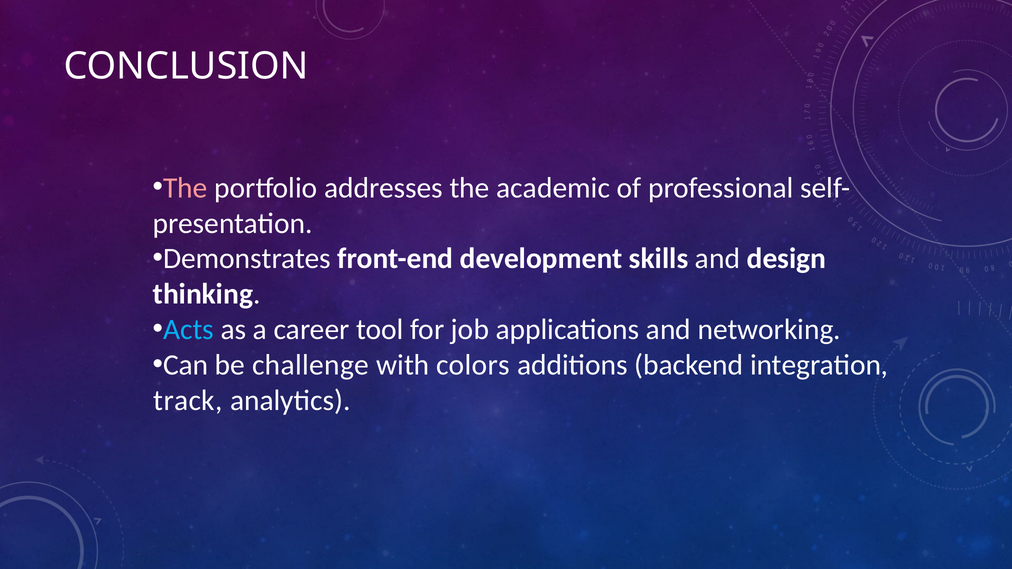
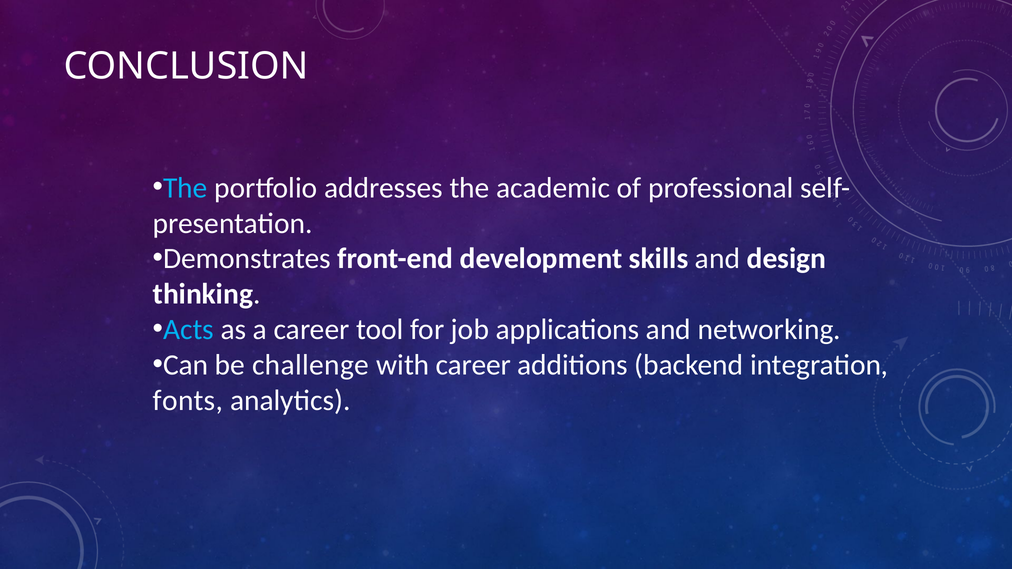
The at (185, 188) colour: pink -> light blue
with colors: colors -> career
track: track -> fonts
